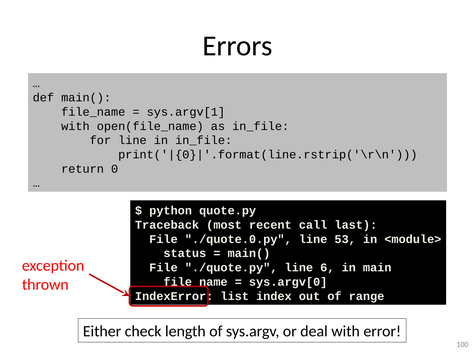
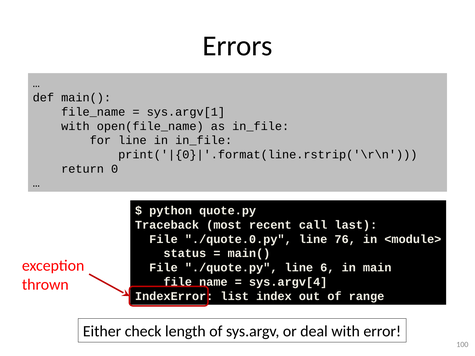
53: 53 -> 76
sys.argv[0: sys.argv[0 -> sys.argv[4
